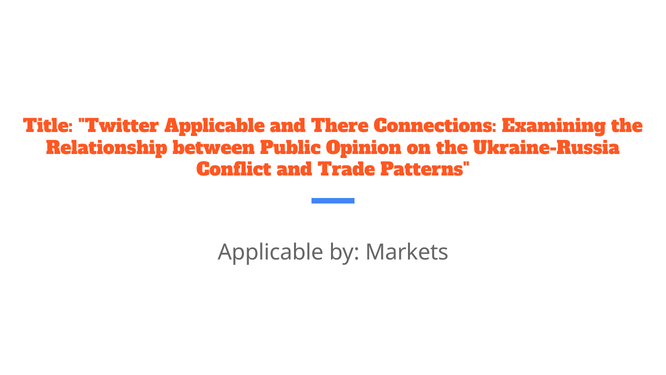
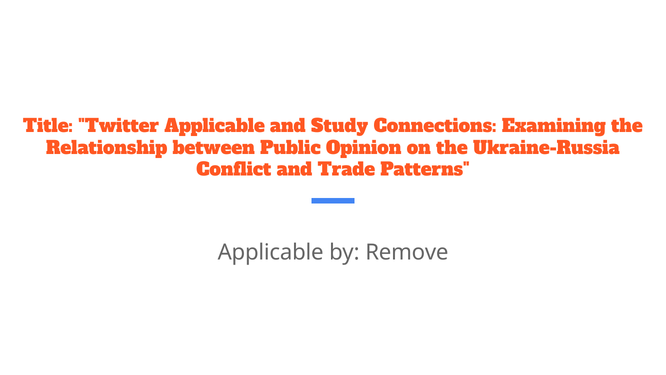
There: There -> Study
Markets: Markets -> Remove
